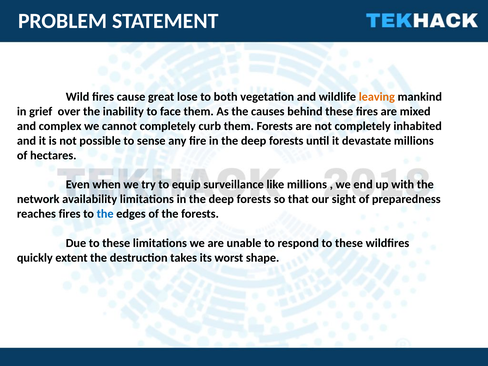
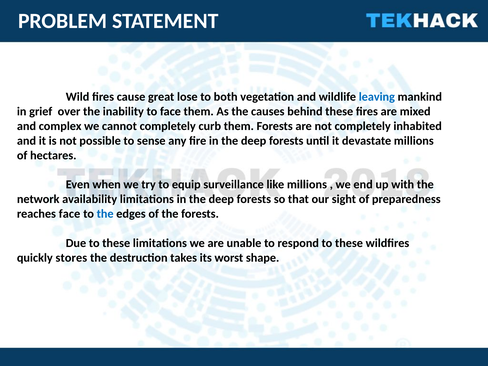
leaving colour: orange -> blue
reaches fires: fires -> face
extent: extent -> stores
